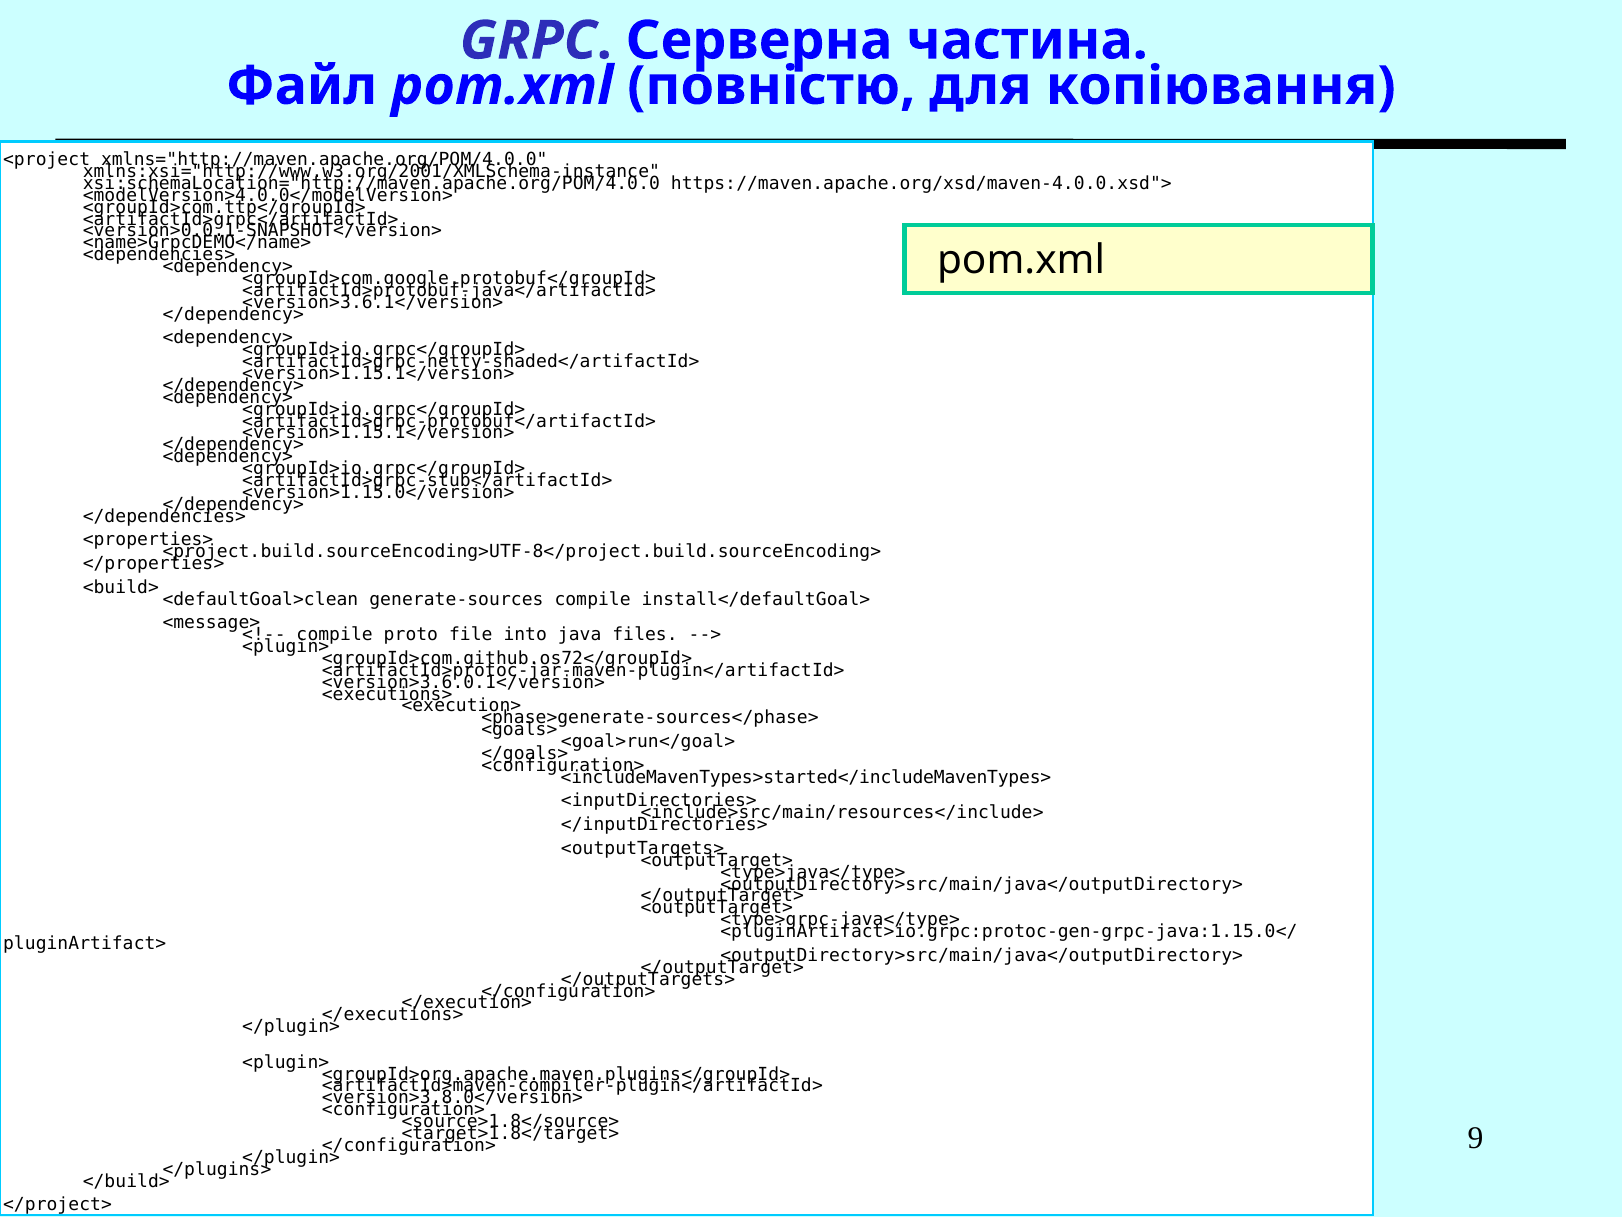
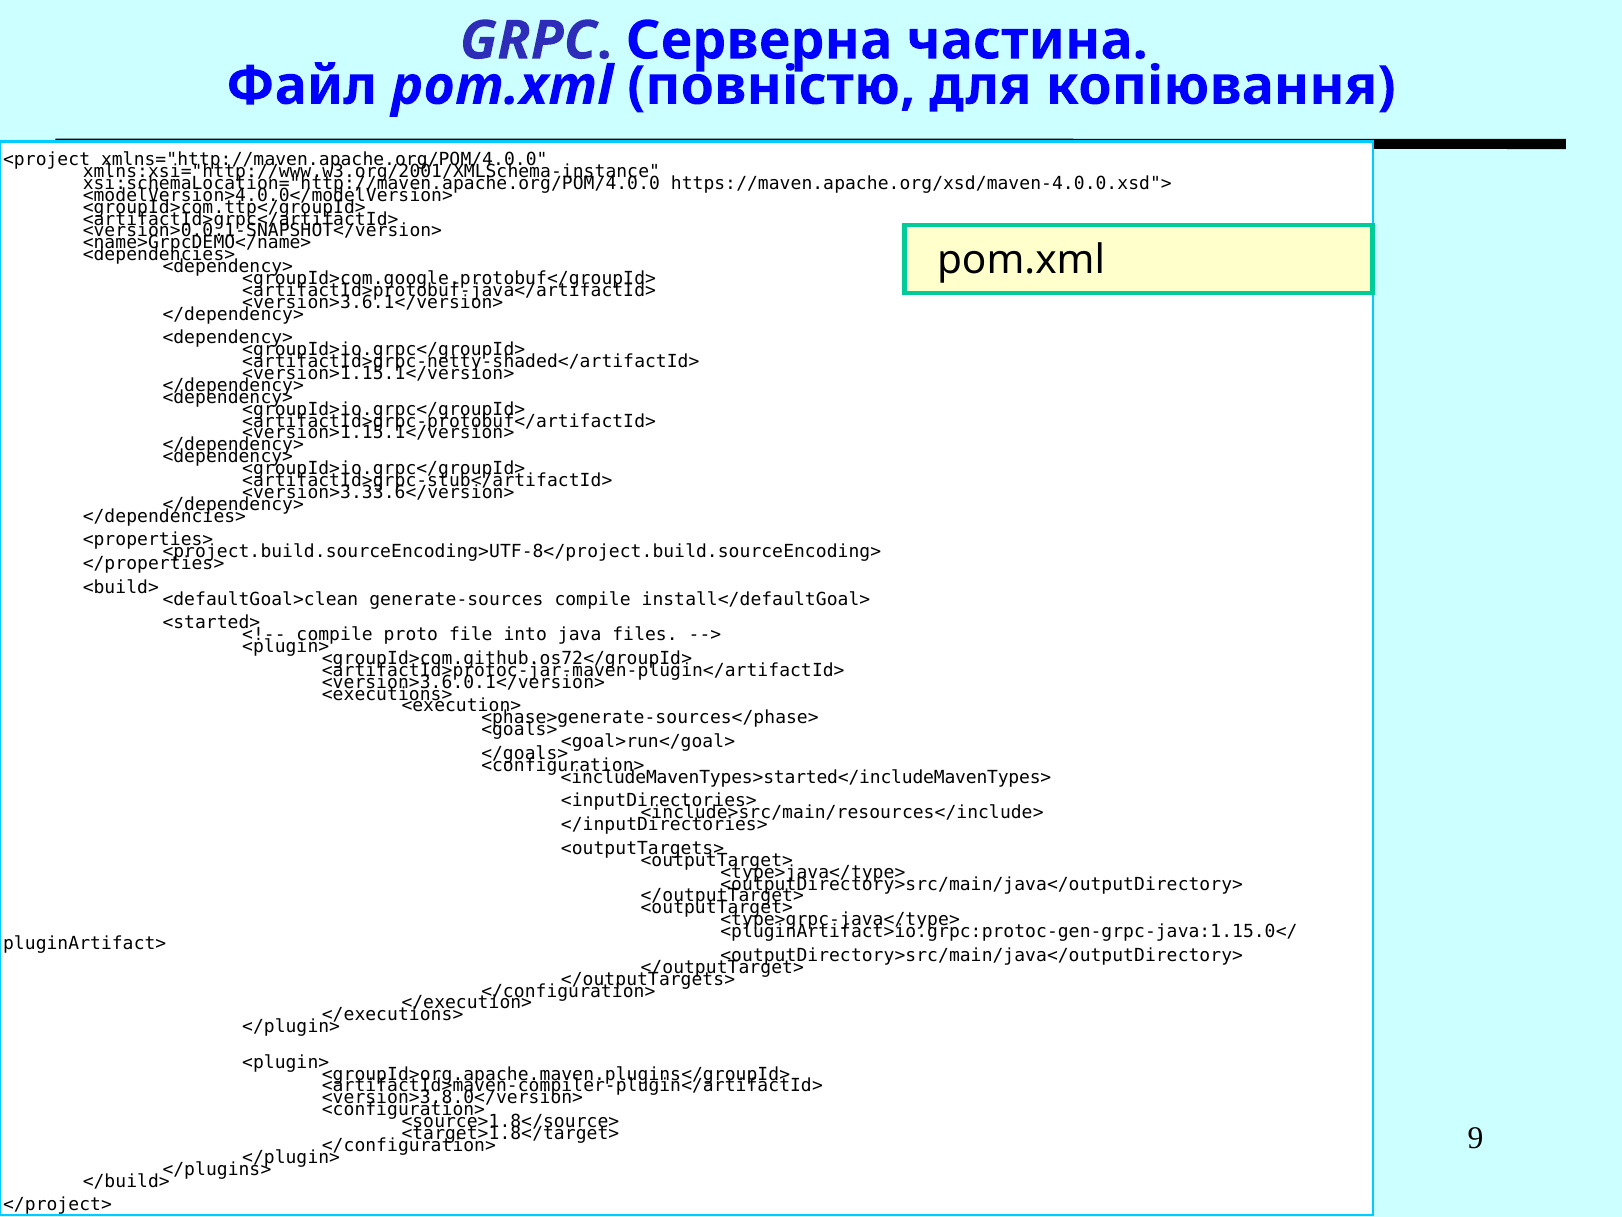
<version>1.15.0</version>: <version>1.15.0</version> -> <version>3.33.6</version>
<message>: <message> -> <started>
